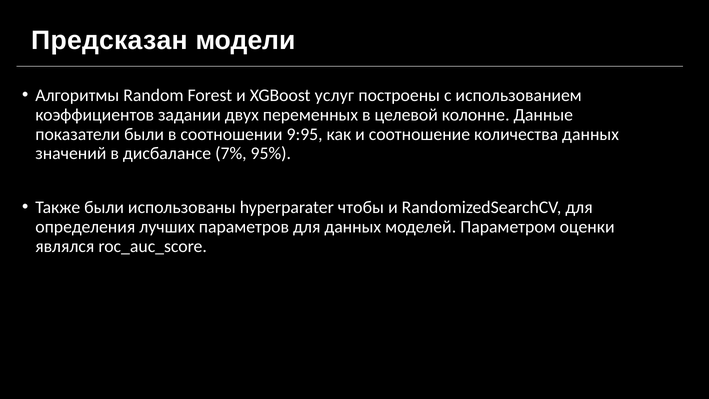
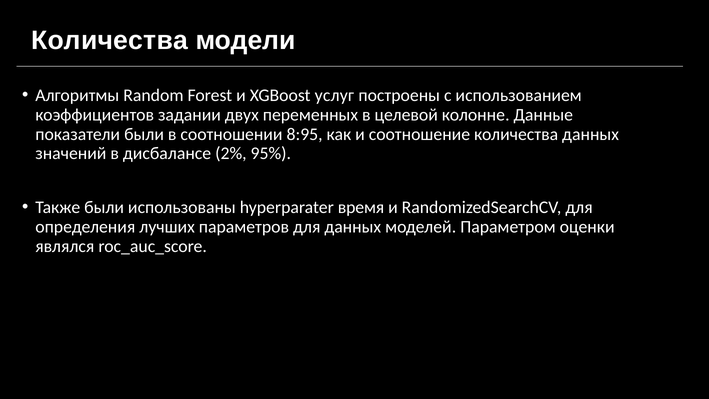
Предсказан at (109, 40): Предсказан -> Количества
9:95: 9:95 -> 8:95
7%: 7% -> 2%
чтобы: чтобы -> время
